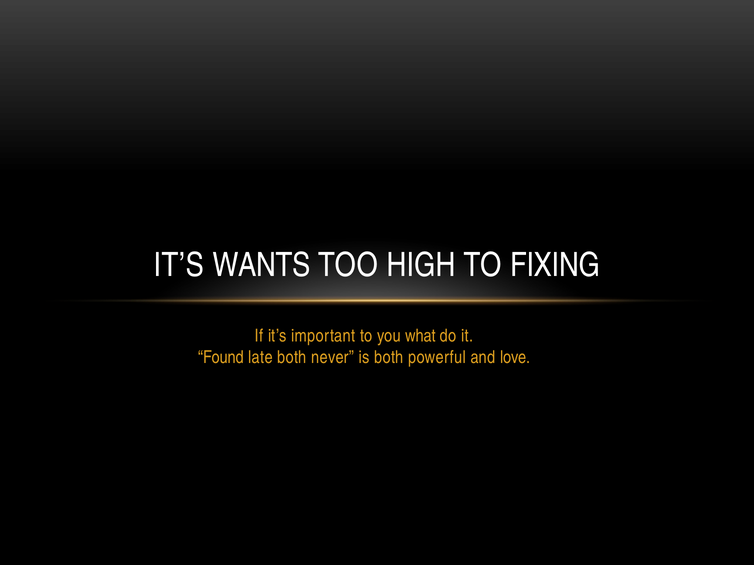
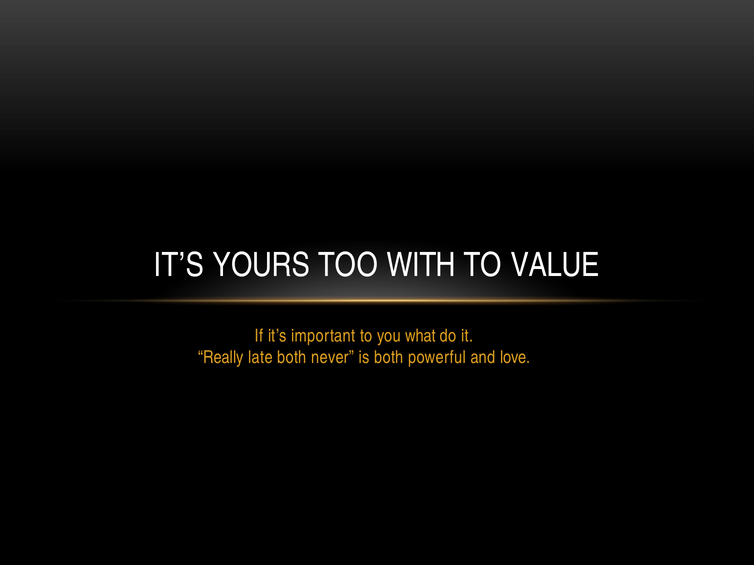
WANTS: WANTS -> YOURS
HIGH: HIGH -> WITH
FIXING: FIXING -> VALUE
Found: Found -> Really
